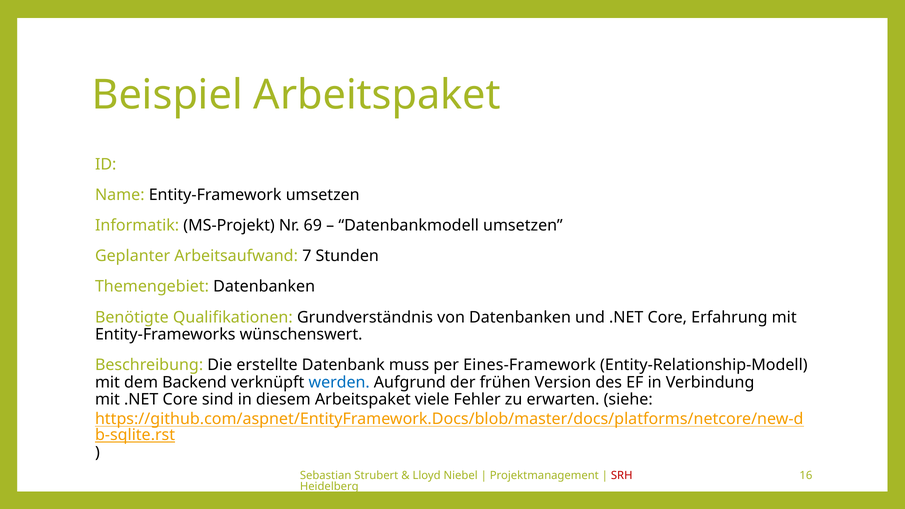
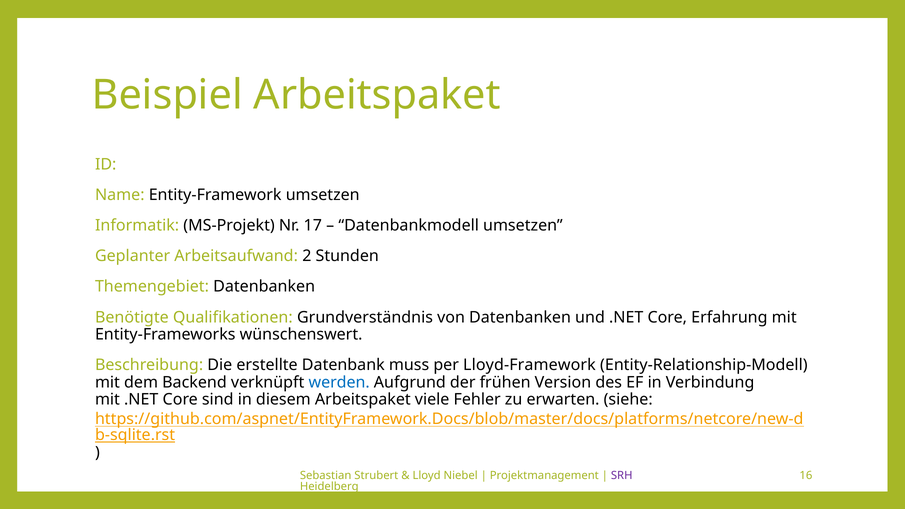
69: 69 -> 17
7: 7 -> 2
Eines-Framework: Eines-Framework -> Lloyd-Framework
SRH colour: red -> purple
